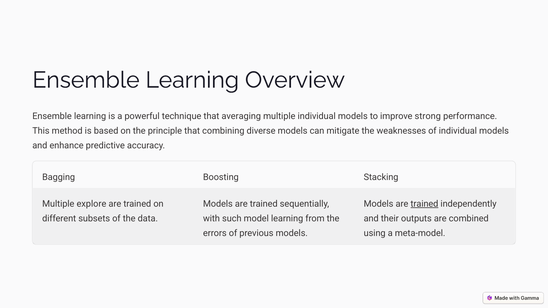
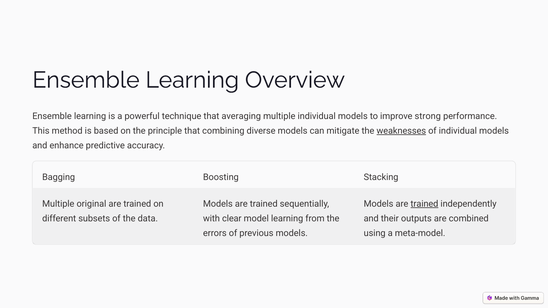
weaknesses underline: none -> present
explore: explore -> original
such: such -> clear
